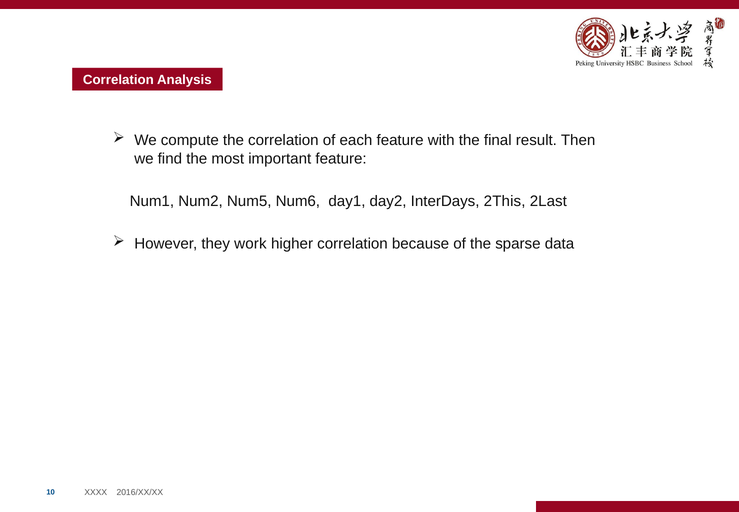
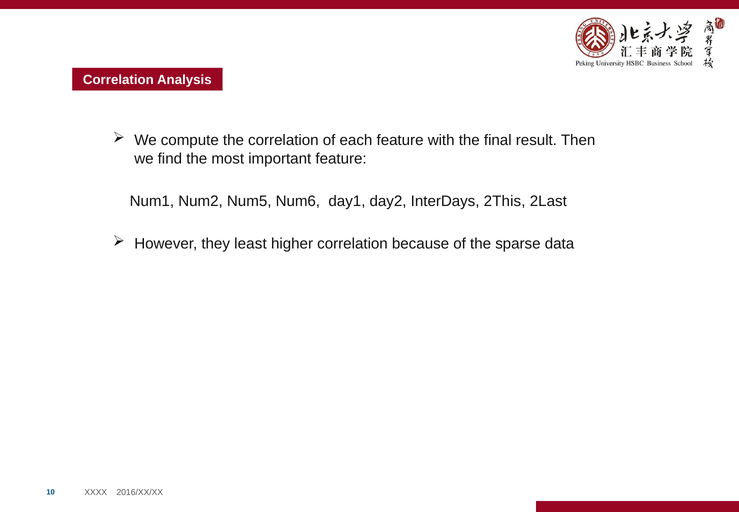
work: work -> least
